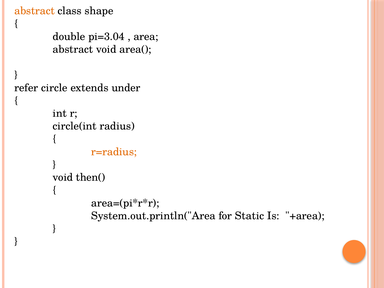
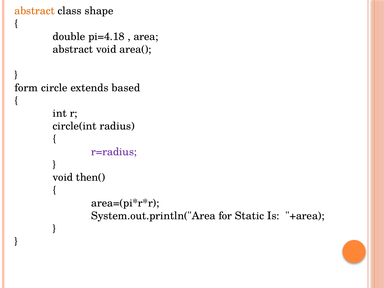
pi=3.04: pi=3.04 -> pi=4.18
refer: refer -> form
under: under -> based
r=radius colour: orange -> purple
